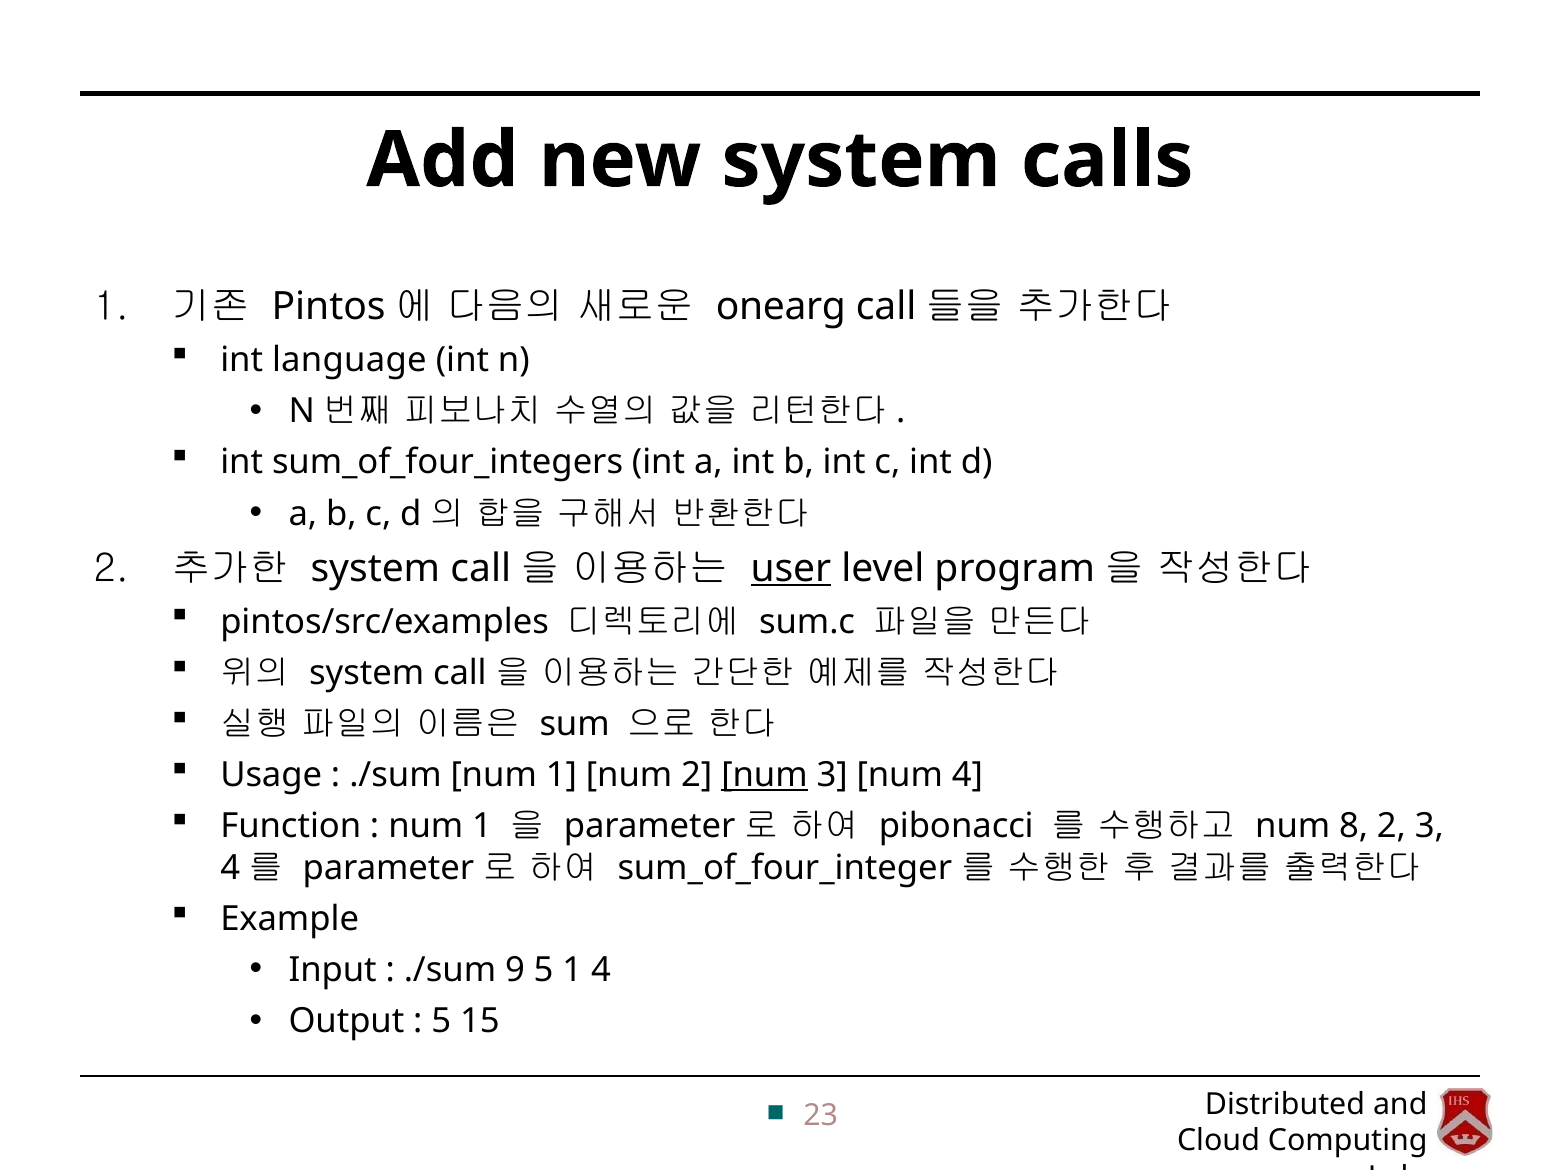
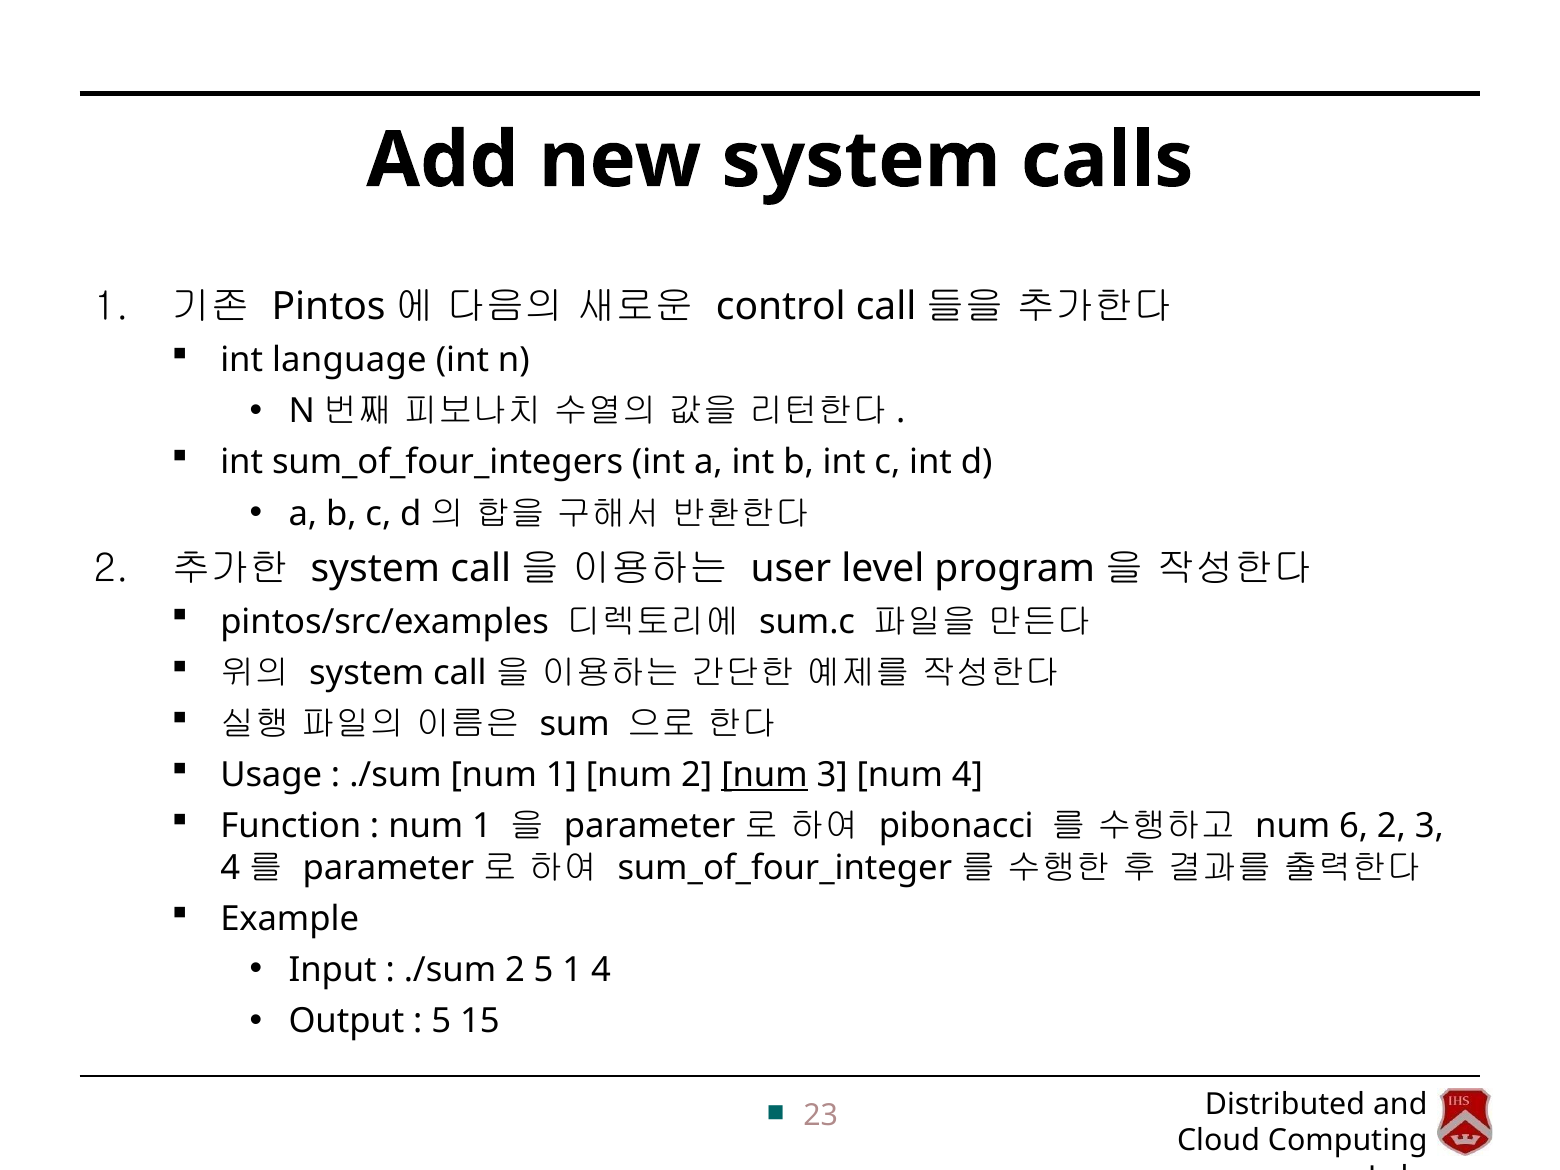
onearg: onearg -> control
user underline: present -> none
8: 8 -> 6
./sum 9: 9 -> 2
